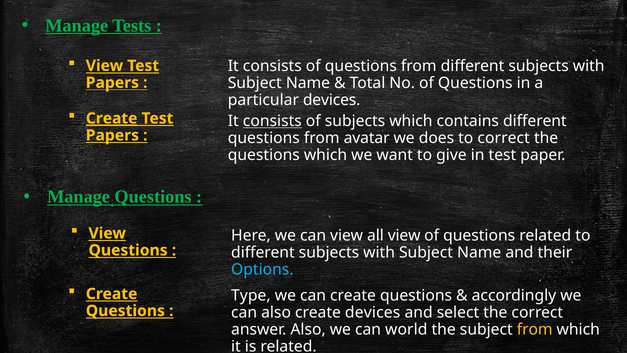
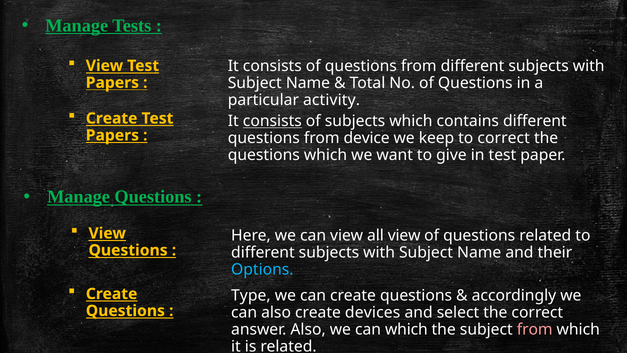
particular devices: devices -> activity
Create at (112, 118) underline: present -> none
avatar: avatar -> device
does: does -> keep
can world: world -> which
from at (535, 329) colour: yellow -> pink
